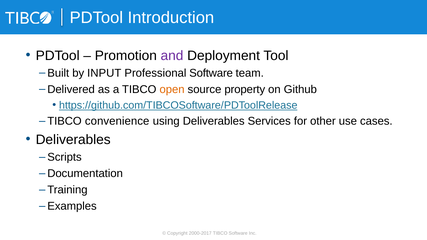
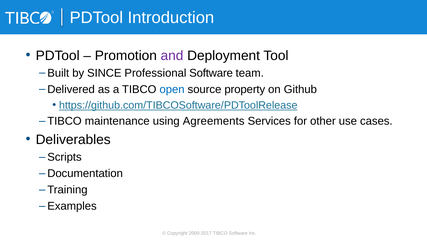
INPUT: INPUT -> SINCE
open colour: orange -> blue
convenience: convenience -> maintenance
using Deliverables: Deliverables -> Agreements
